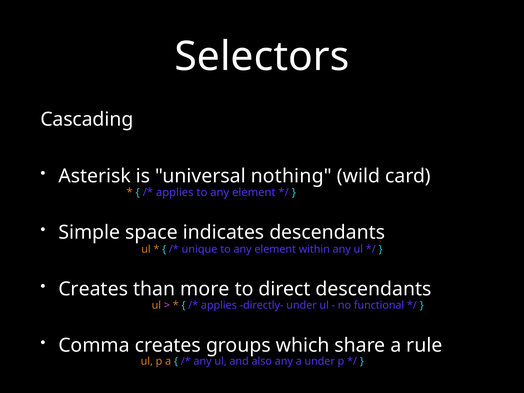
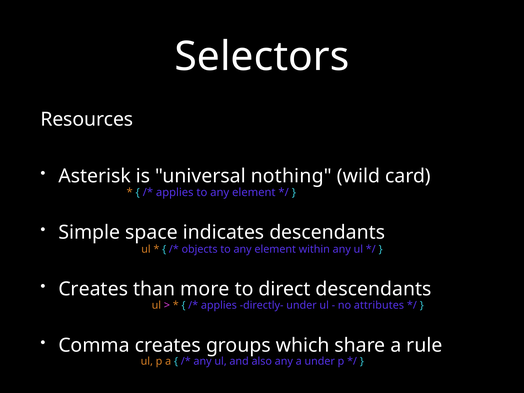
Cascading: Cascading -> Resources
unique: unique -> objects
functional: functional -> attributes
